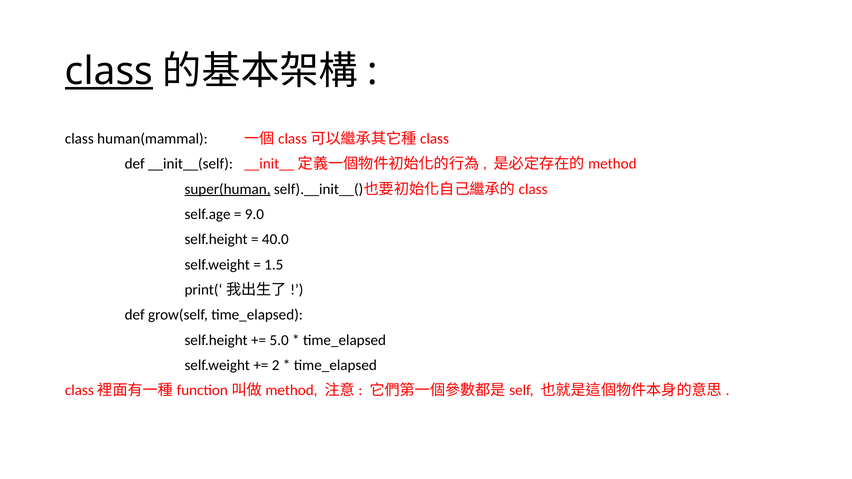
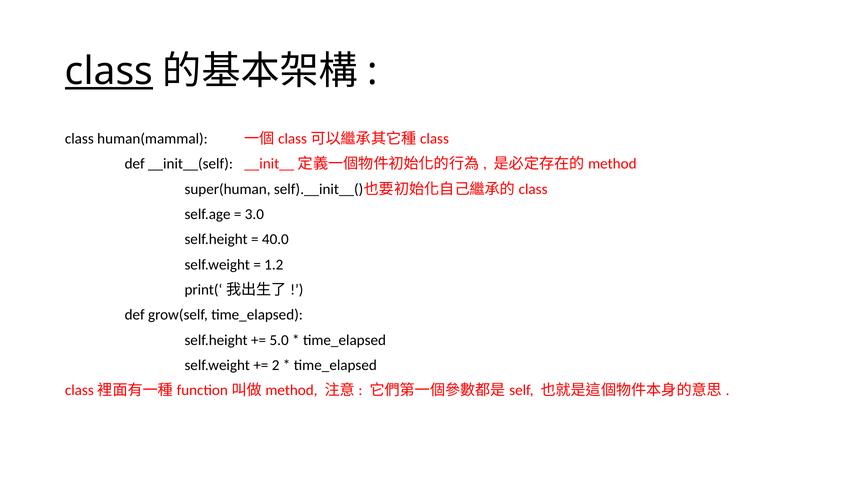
super(human underline: present -> none
9.0: 9.0 -> 3.0
1.5: 1.5 -> 1.2
